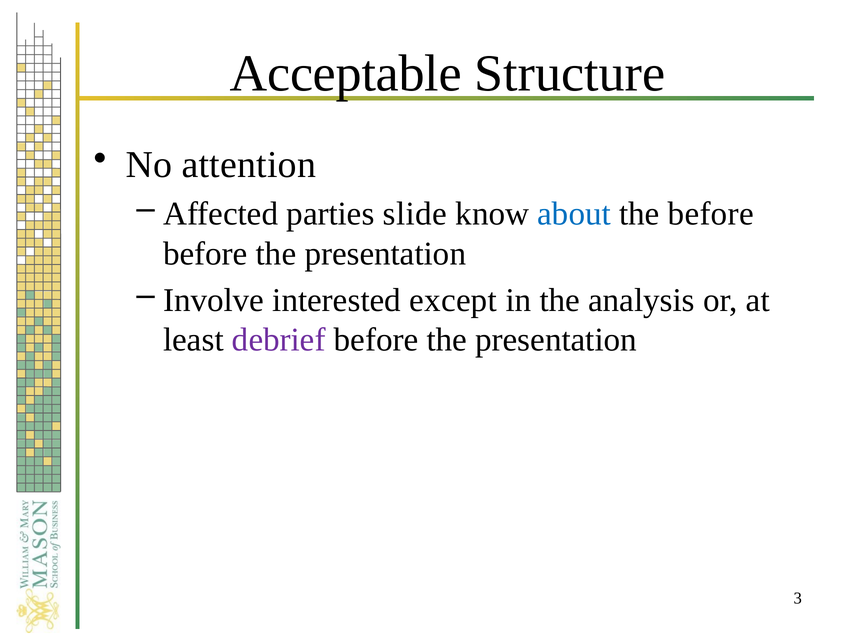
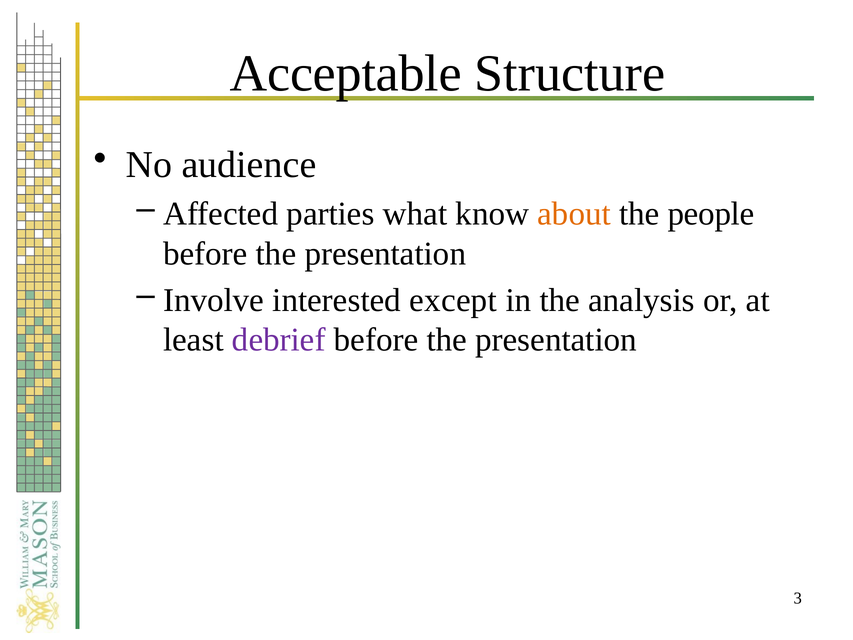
attention: attention -> audience
slide: slide -> what
about colour: blue -> orange
the before: before -> people
